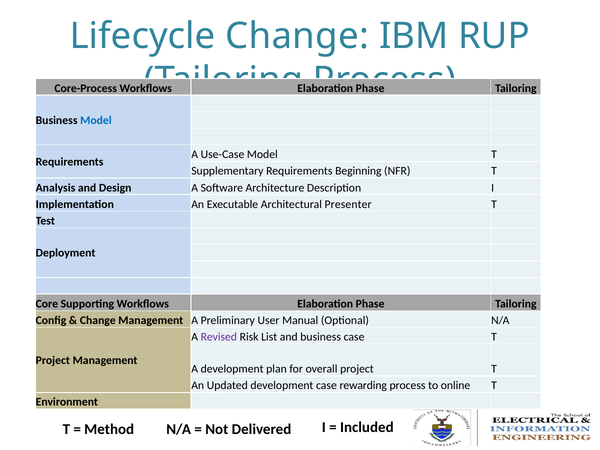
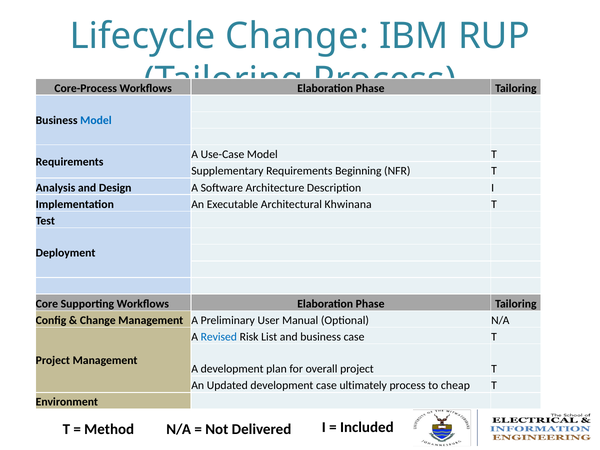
Presenter: Presenter -> Khwinana
Revised colour: purple -> blue
rewarding: rewarding -> ultimately
online: online -> cheap
